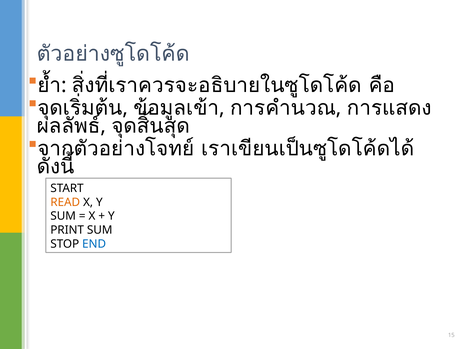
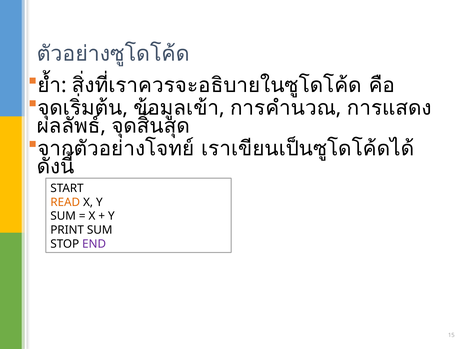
END colour: blue -> purple
